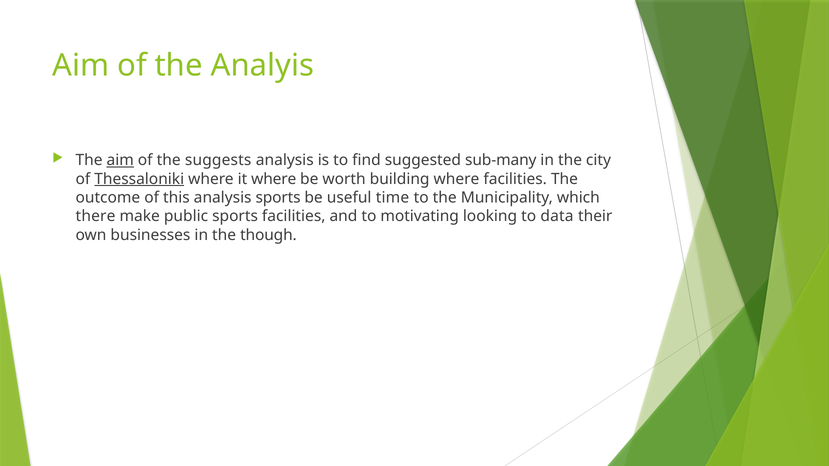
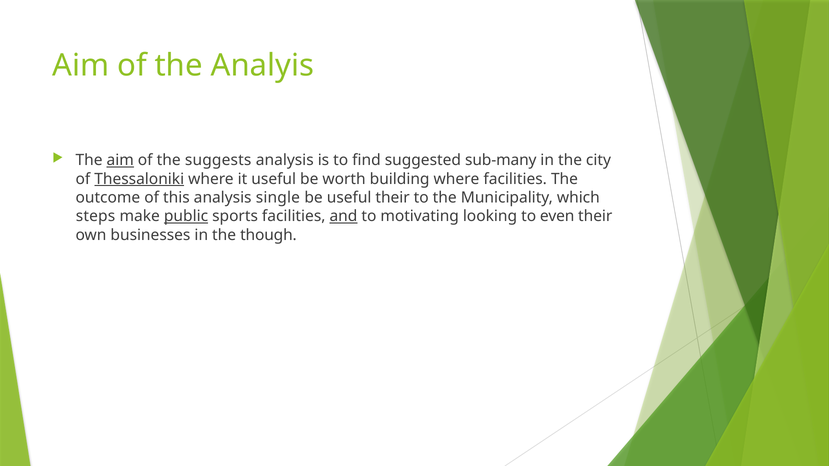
it where: where -> useful
analysis sports: sports -> single
useful time: time -> their
there: there -> steps
public underline: none -> present
and underline: none -> present
data: data -> even
